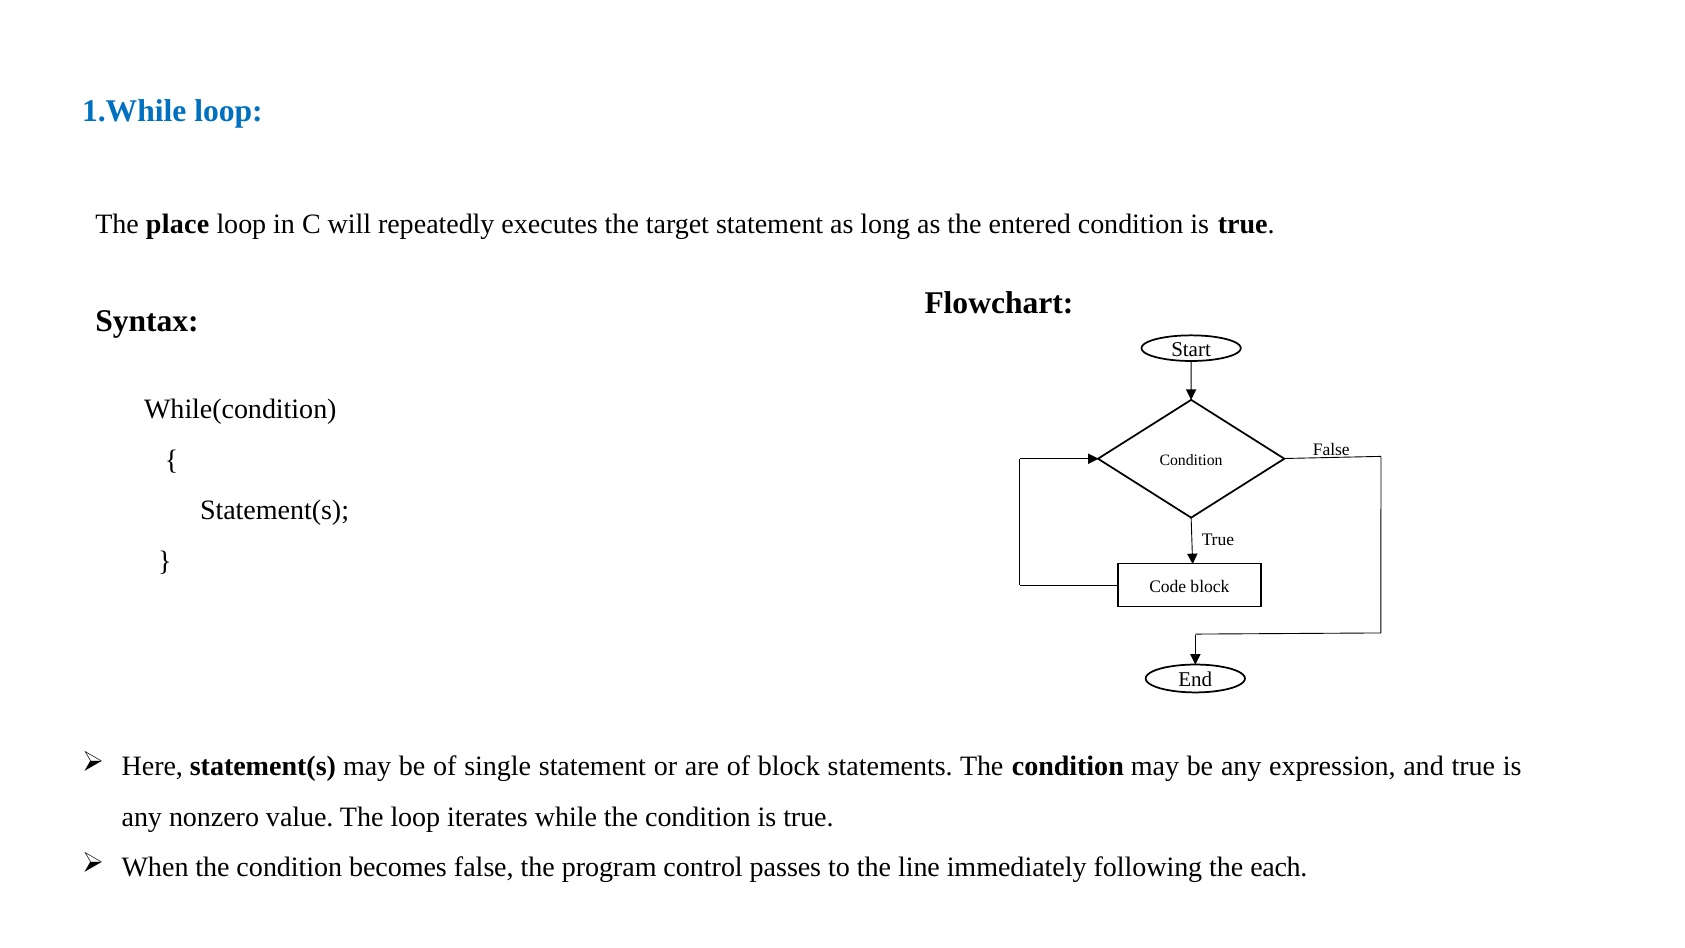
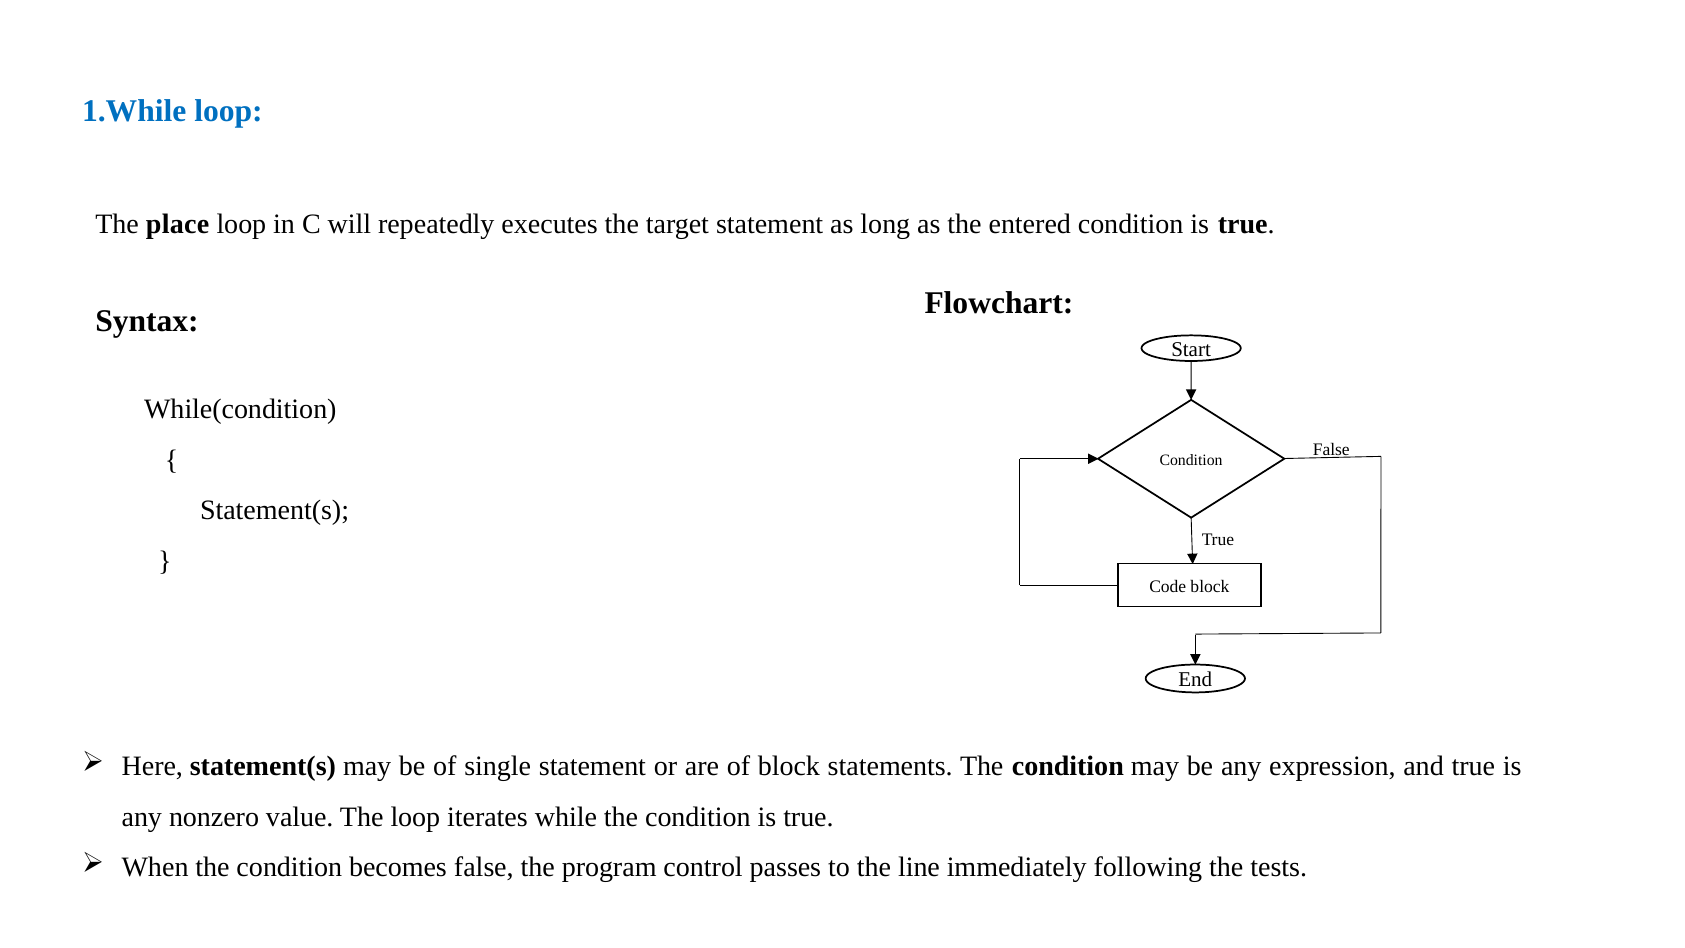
each: each -> tests
